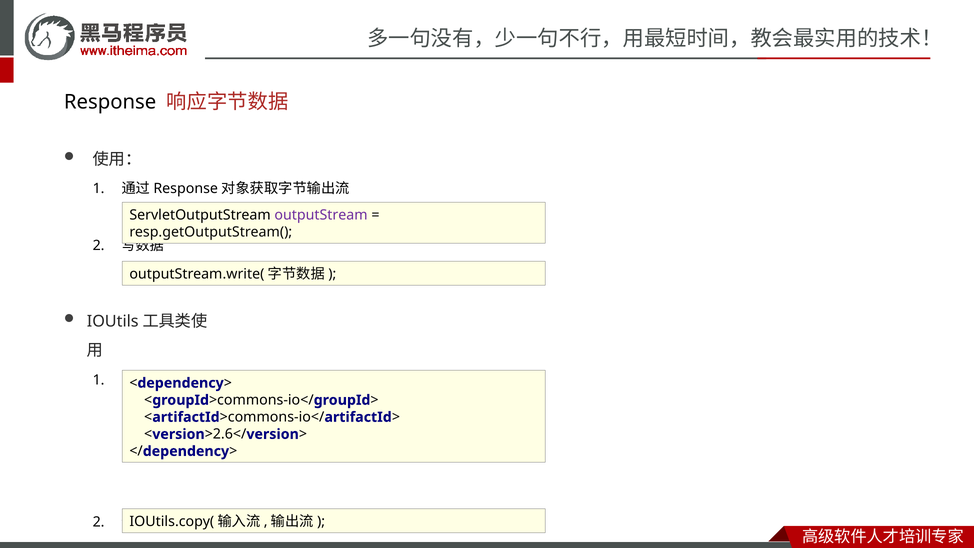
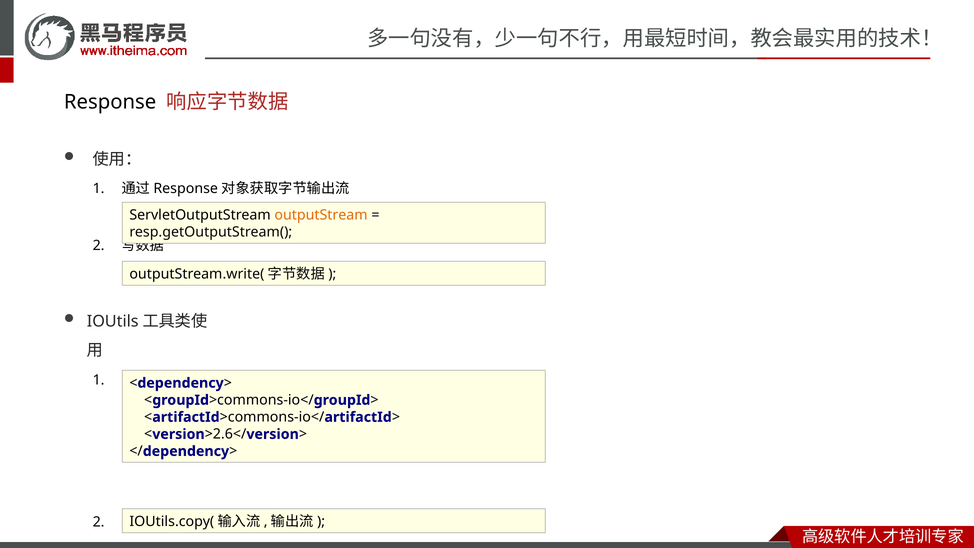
outputStream colour: purple -> orange
